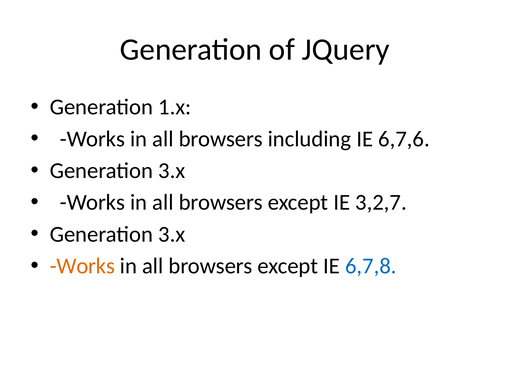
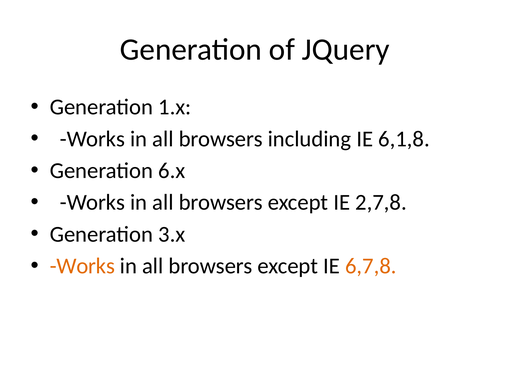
6,7,6: 6,7,6 -> 6,1,8
3.x at (172, 170): 3.x -> 6.x
3,2,7: 3,2,7 -> 2,7,8
6,7,8 colour: blue -> orange
